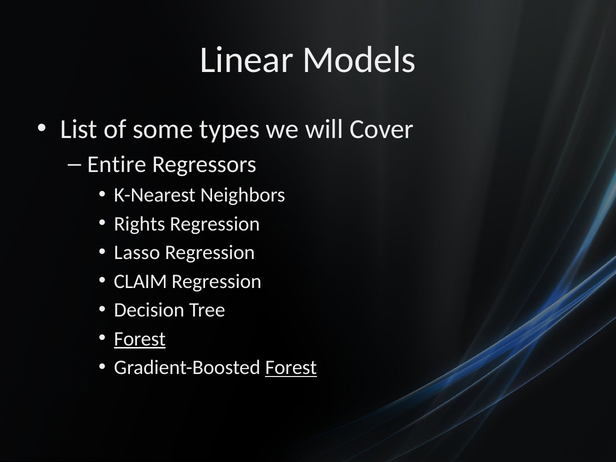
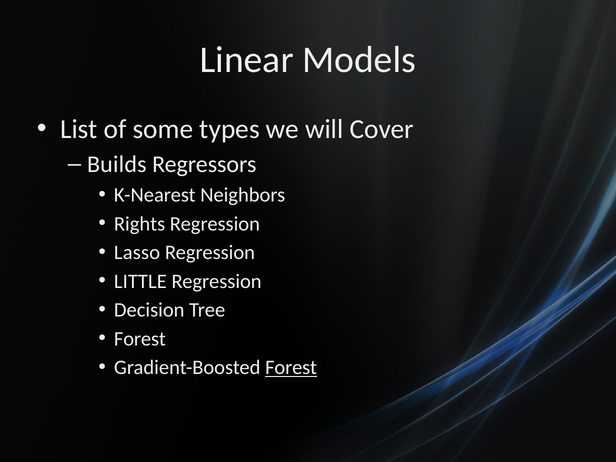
Entire: Entire -> Builds
CLAIM: CLAIM -> LITTLE
Forest at (140, 339) underline: present -> none
